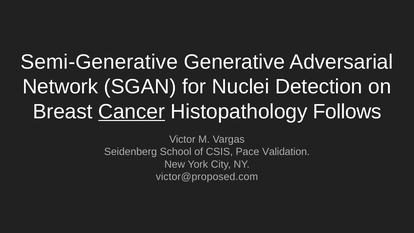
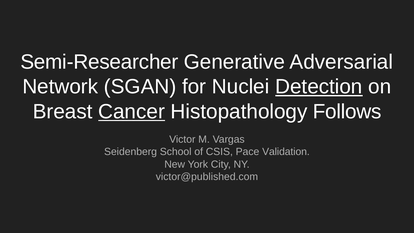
Semi-Generative: Semi-Generative -> Semi-Researcher
Detection underline: none -> present
victor@proposed.com: victor@proposed.com -> victor@published.com
